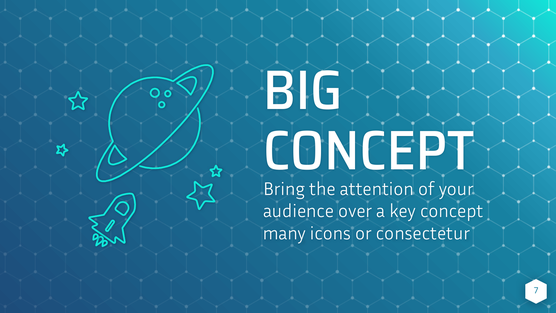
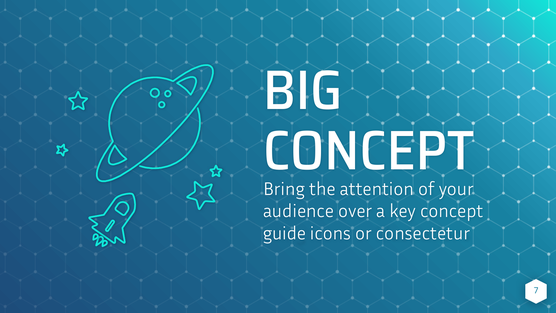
many: many -> guide
